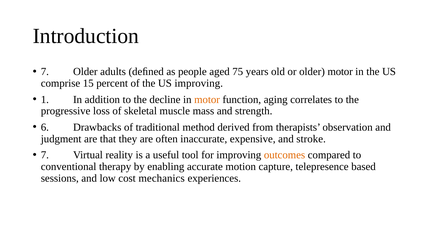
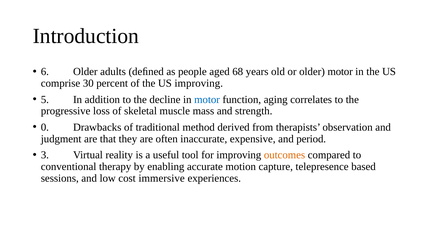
7 at (45, 72): 7 -> 6
75: 75 -> 68
15: 15 -> 30
1: 1 -> 5
motor at (207, 99) colour: orange -> blue
6: 6 -> 0
stroke: stroke -> period
7 at (45, 155): 7 -> 3
mechanics: mechanics -> immersive
